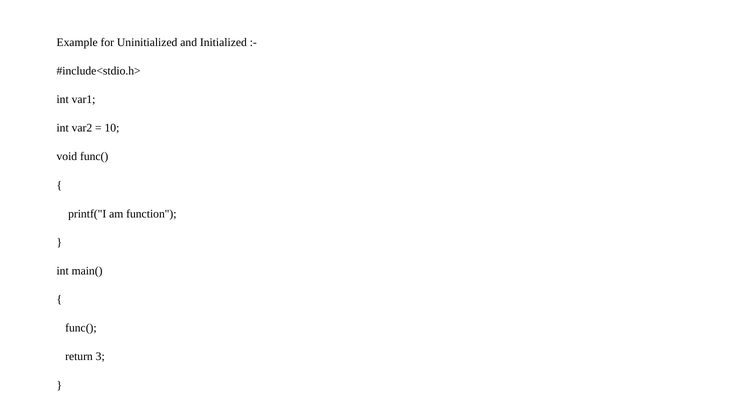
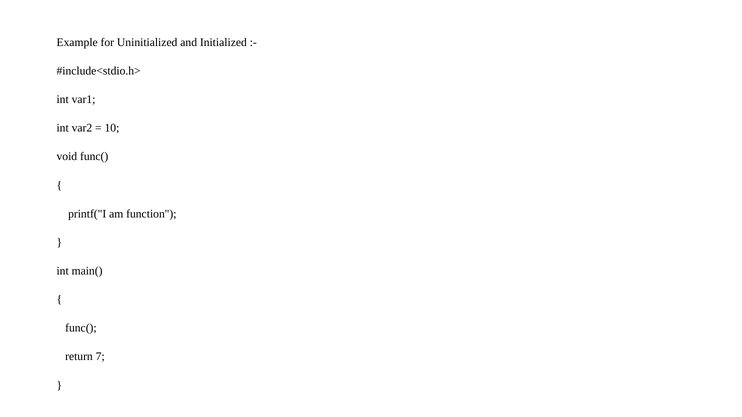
3: 3 -> 7
